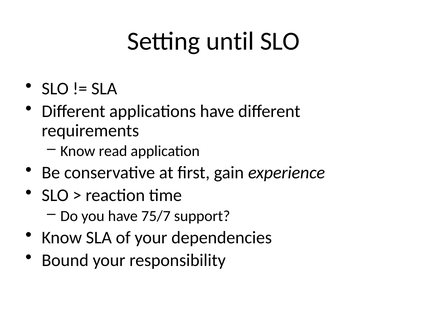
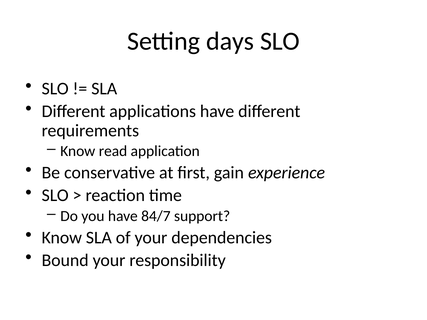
until: until -> days
75/7: 75/7 -> 84/7
